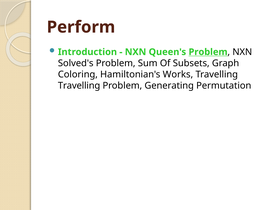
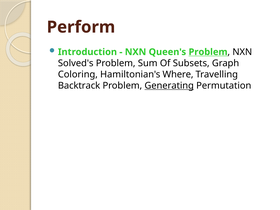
Works: Works -> Where
Travelling at (79, 86): Travelling -> Backtrack
Generating underline: none -> present
